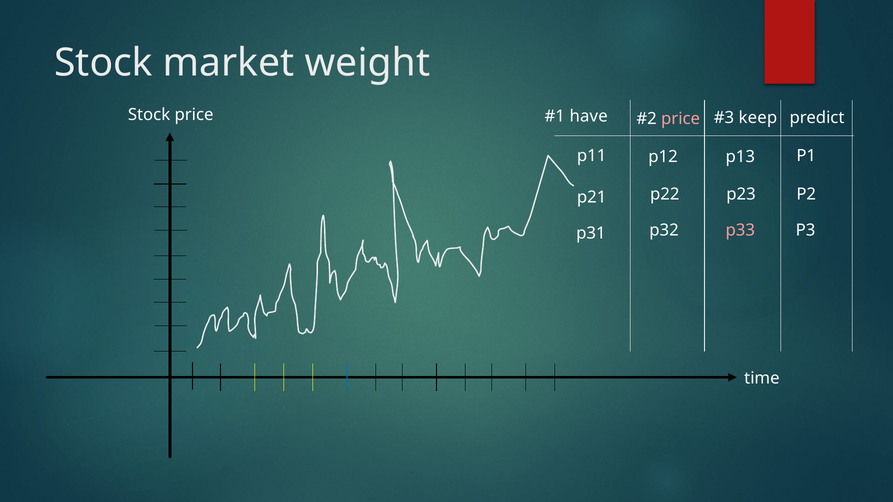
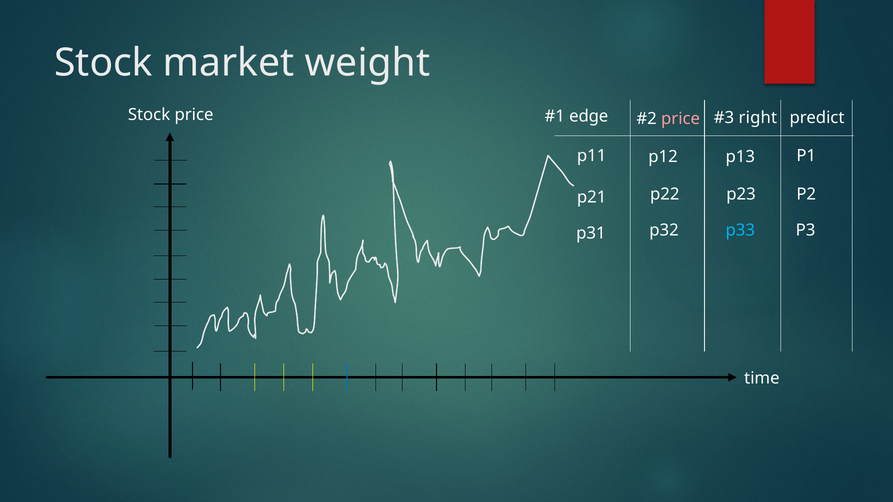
have: have -> edge
keep: keep -> right
p33 colour: pink -> light blue
